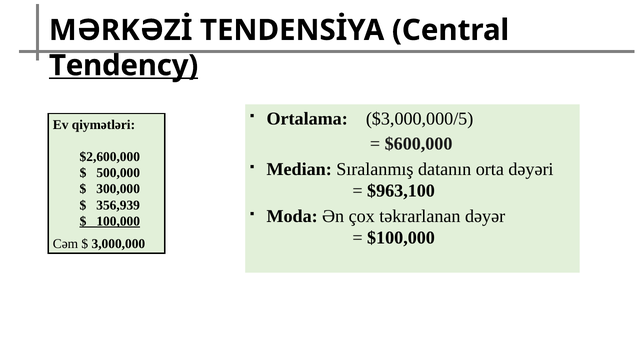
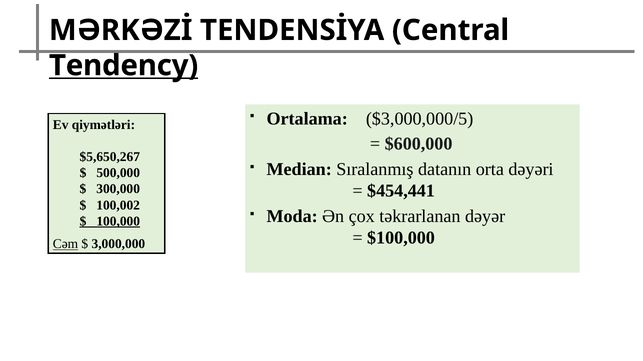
$2,600,000: $2,600,000 -> $5,650,267
$963,100: $963,100 -> $454,441
356,939: 356,939 -> 100,002
Cəm underline: none -> present
